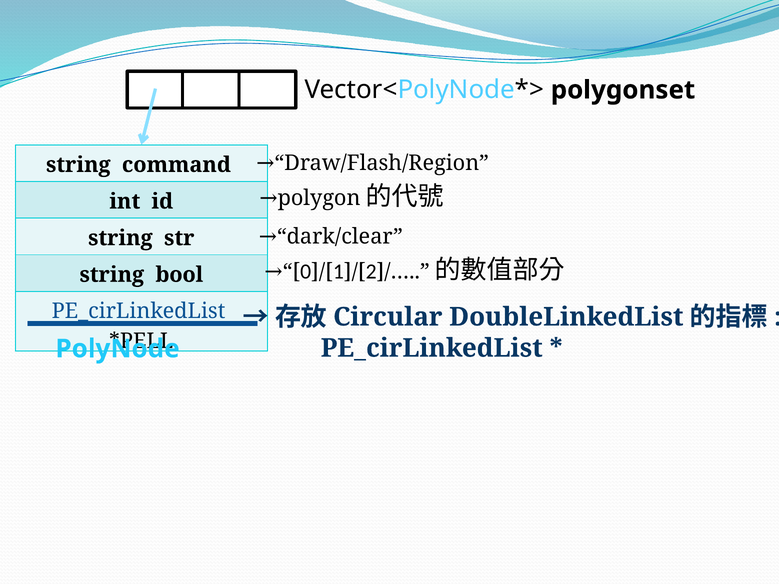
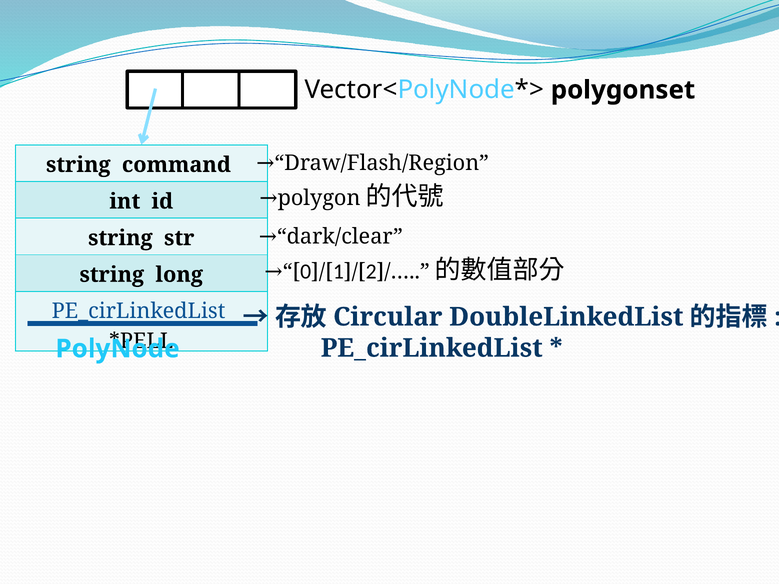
bool: bool -> long
